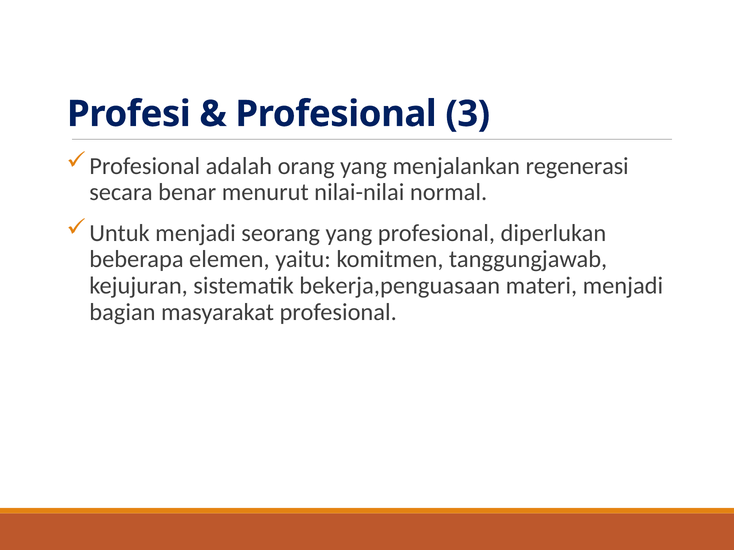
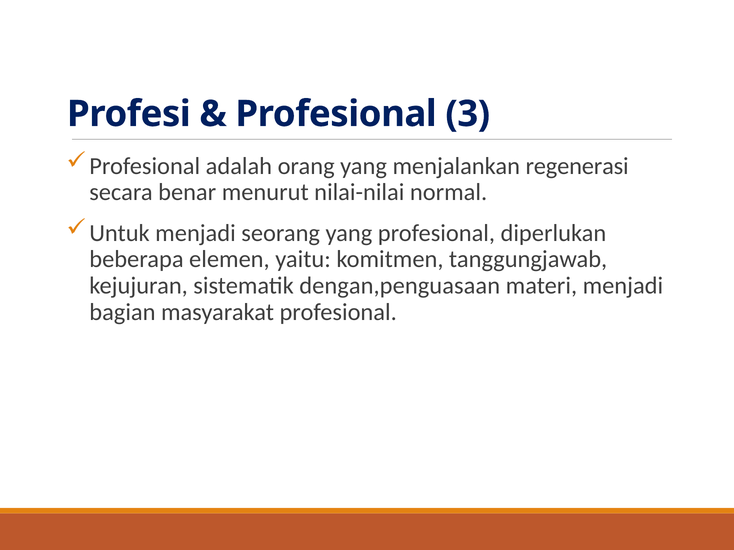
bekerja,penguasaan: bekerja,penguasaan -> dengan,penguasaan
